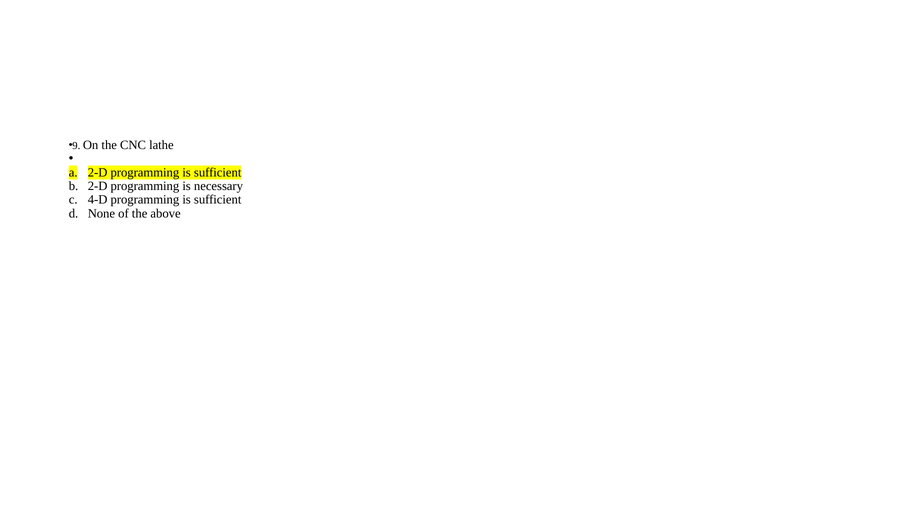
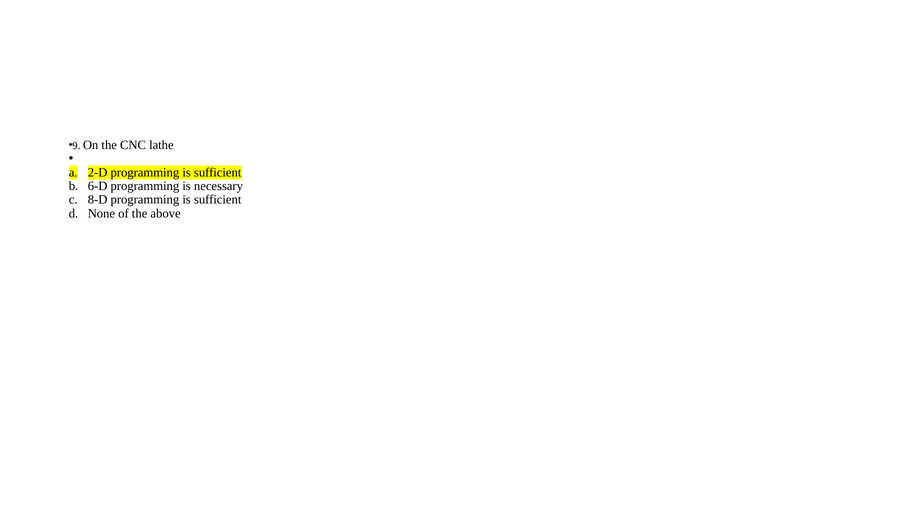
2-D at (98, 186): 2-D -> 6-D
4-D: 4-D -> 8-D
